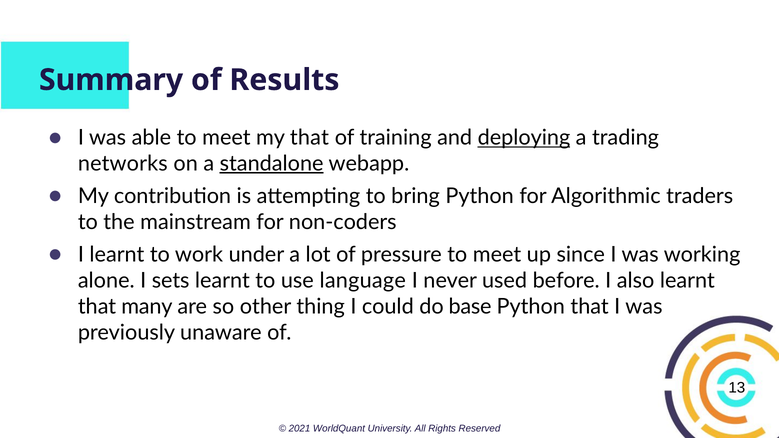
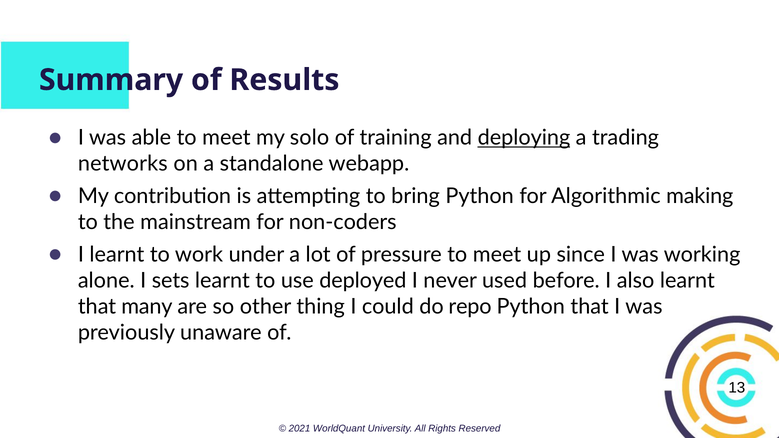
my that: that -> solo
standalone underline: present -> none
traders: traders -> making
language: language -> deployed
base: base -> repo
